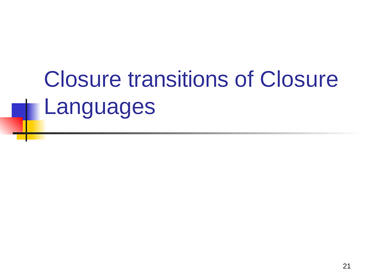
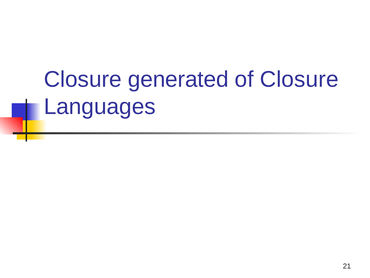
transitions: transitions -> generated
